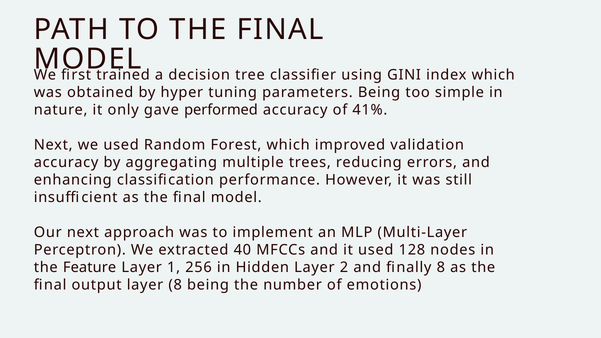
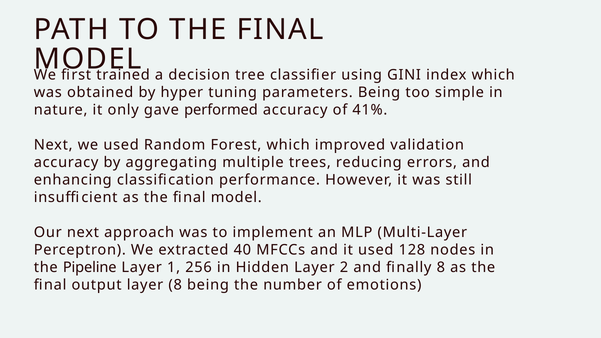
Feature: Feature -> Pipeline
